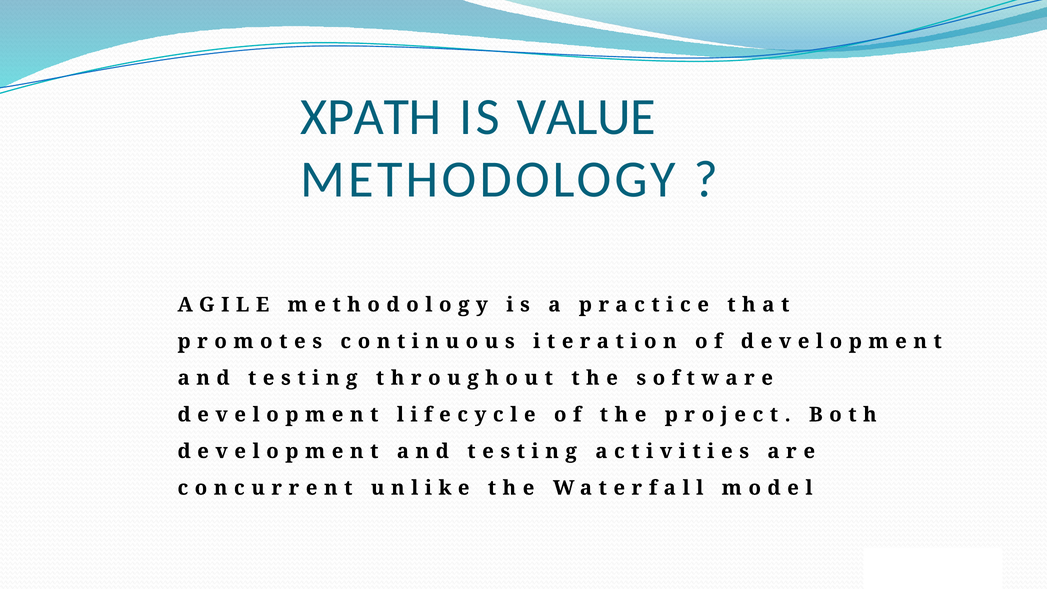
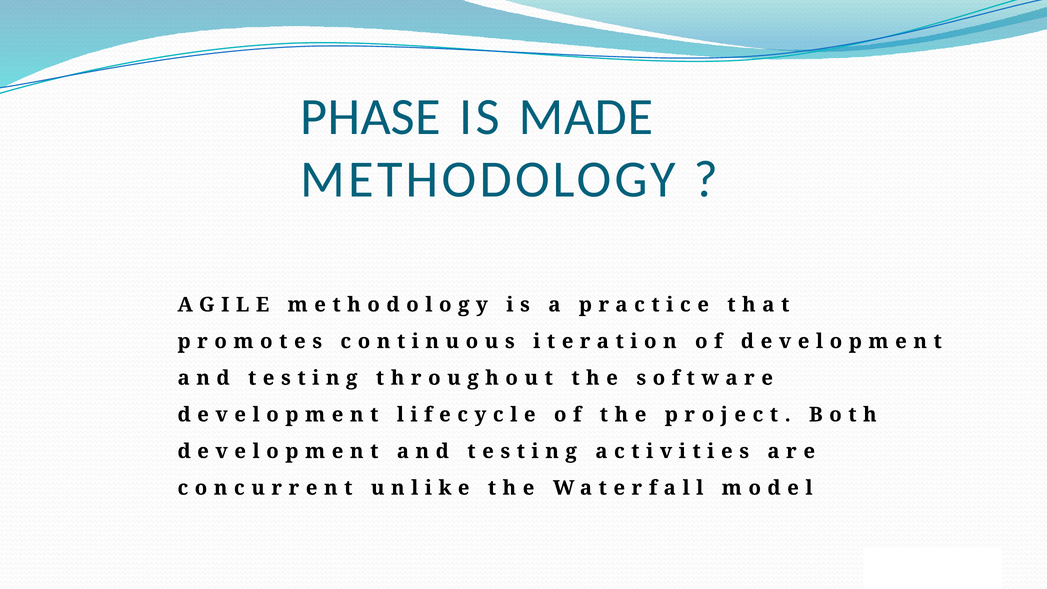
XPATH: XPATH -> PHASE
VALUE: VALUE -> MADE
